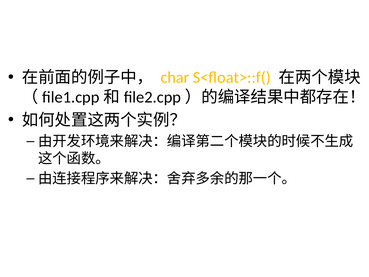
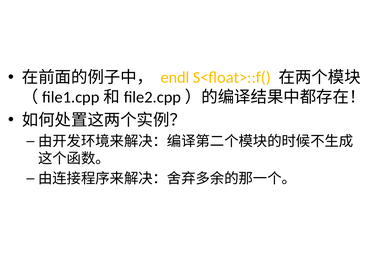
char: char -> endl
